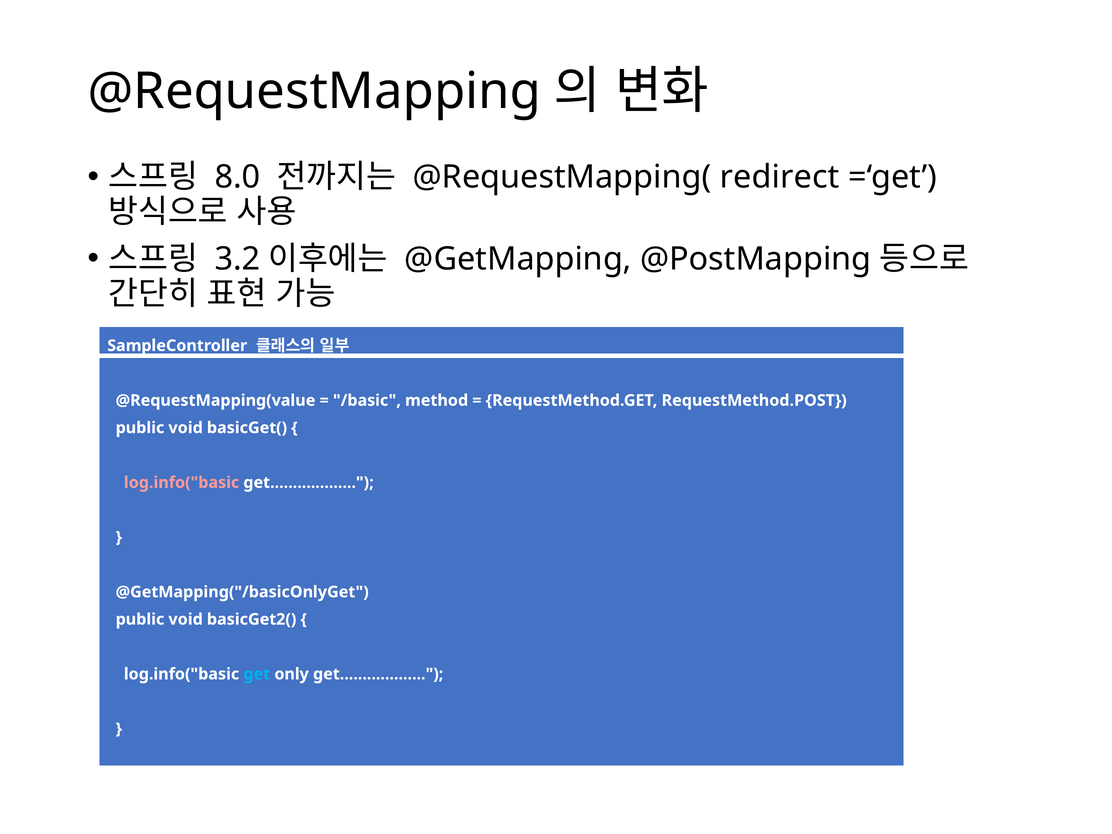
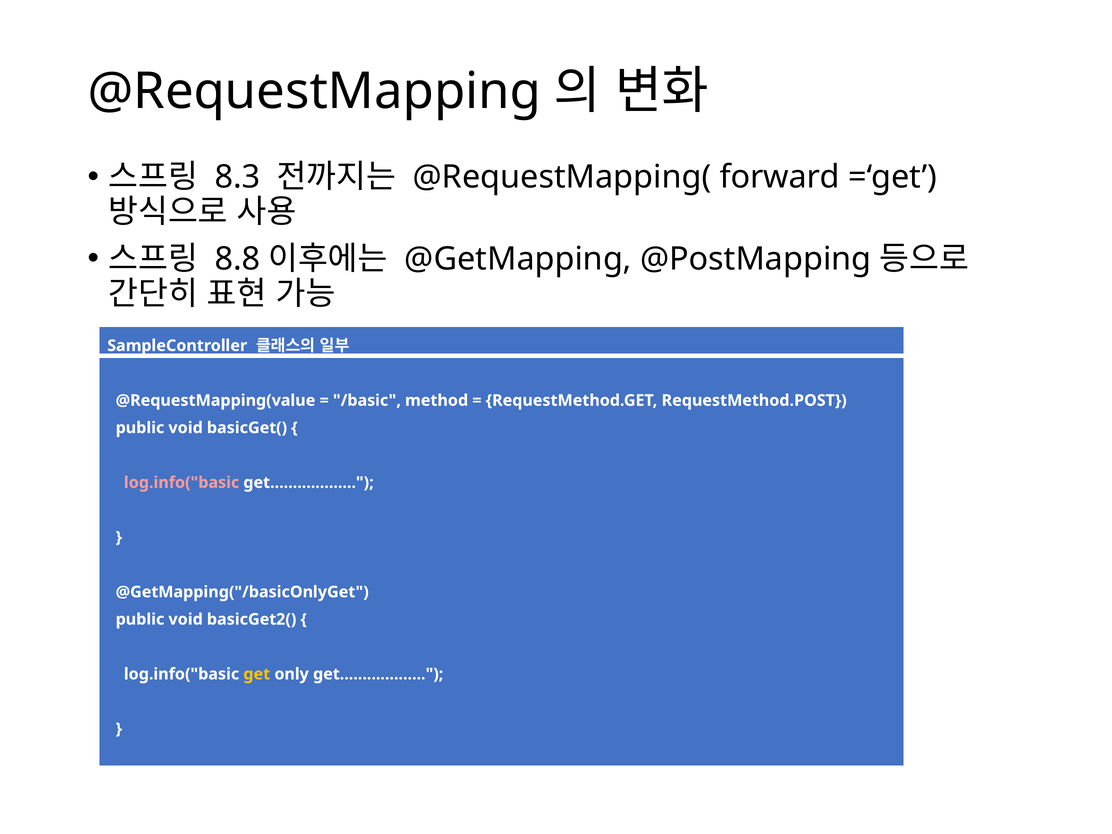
8.0: 8.0 -> 8.3
redirect: redirect -> forward
3.2: 3.2 -> 8.8
get at (257, 674) colour: light blue -> yellow
